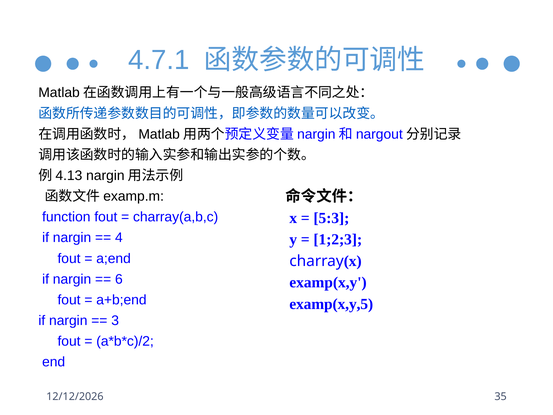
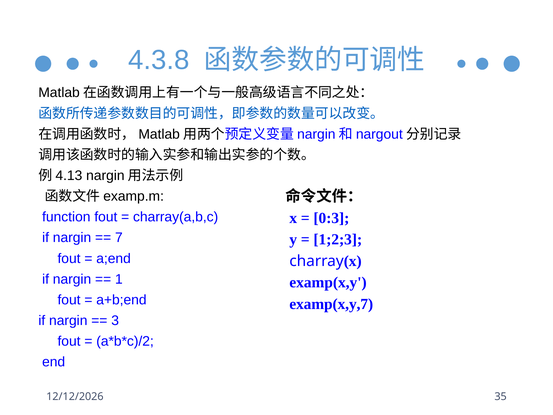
4.7.1: 4.7.1 -> 4.3.8
5:3: 5:3 -> 0:3
4: 4 -> 7
6: 6 -> 1
examp(x,y,5: examp(x,y,5 -> examp(x,y,7
